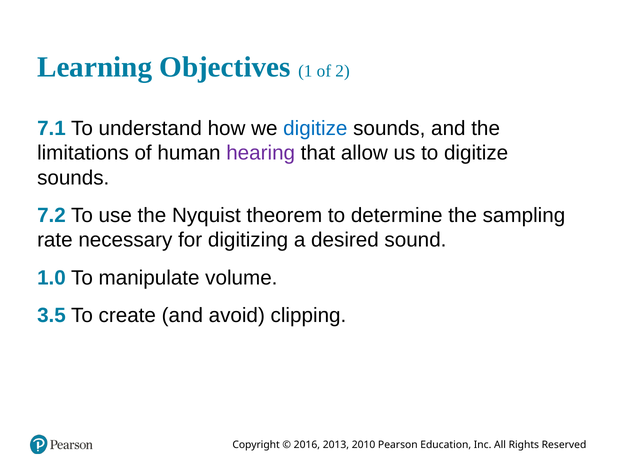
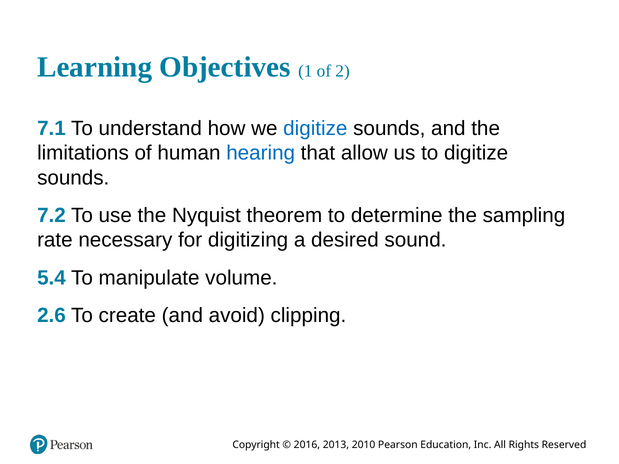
hearing colour: purple -> blue
1.0: 1.0 -> 5.4
3.5: 3.5 -> 2.6
